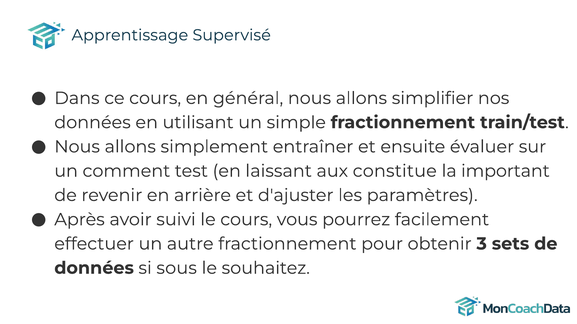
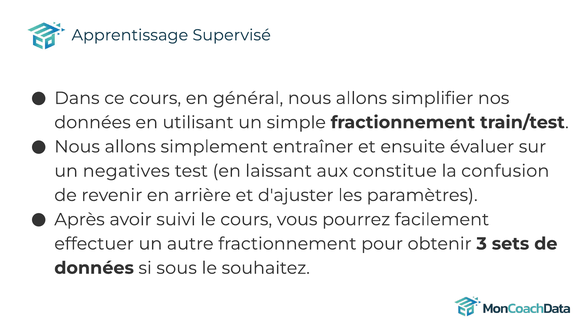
comment: comment -> negatives
important: important -> confusion
